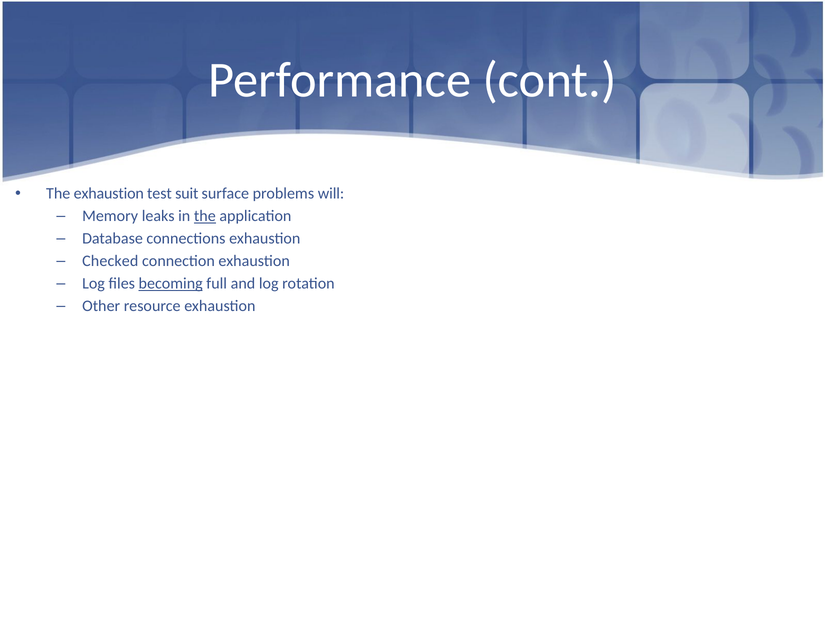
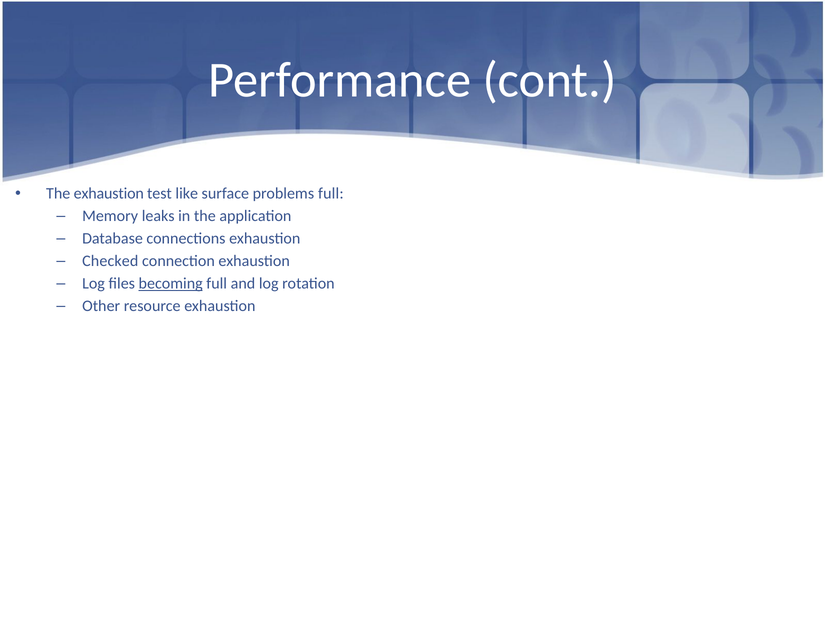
suit: suit -> like
problems will: will -> full
the at (205, 216) underline: present -> none
